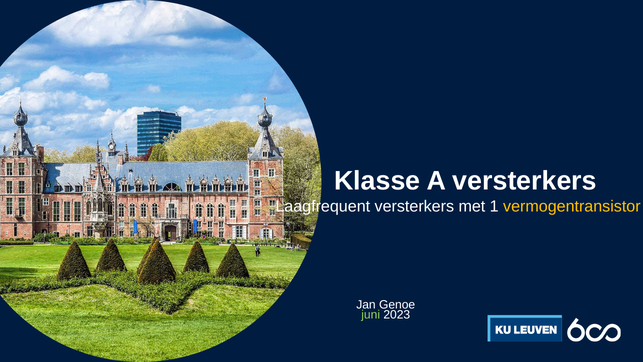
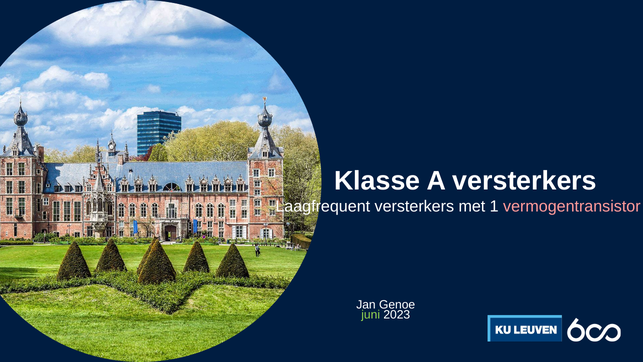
vermogentransistor colour: yellow -> pink
